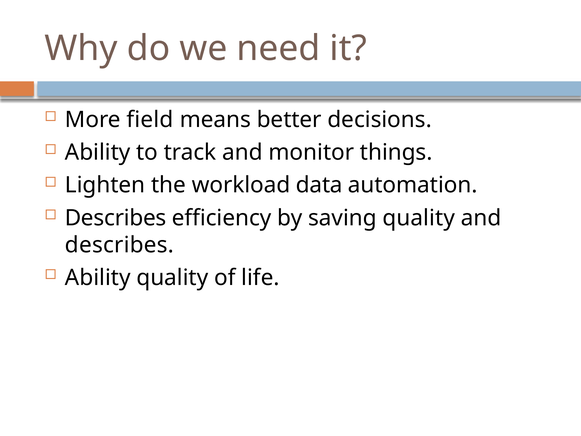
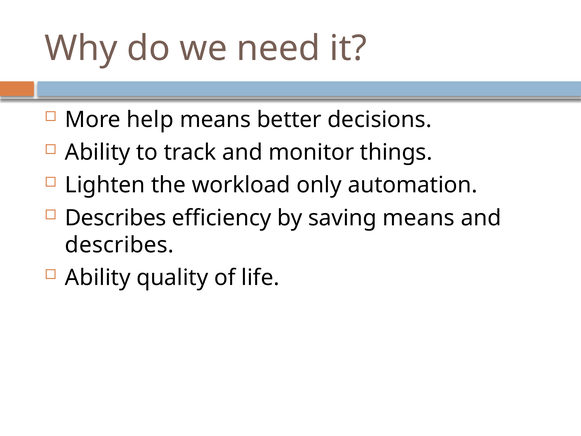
field: field -> help
data: data -> only
saving quality: quality -> means
